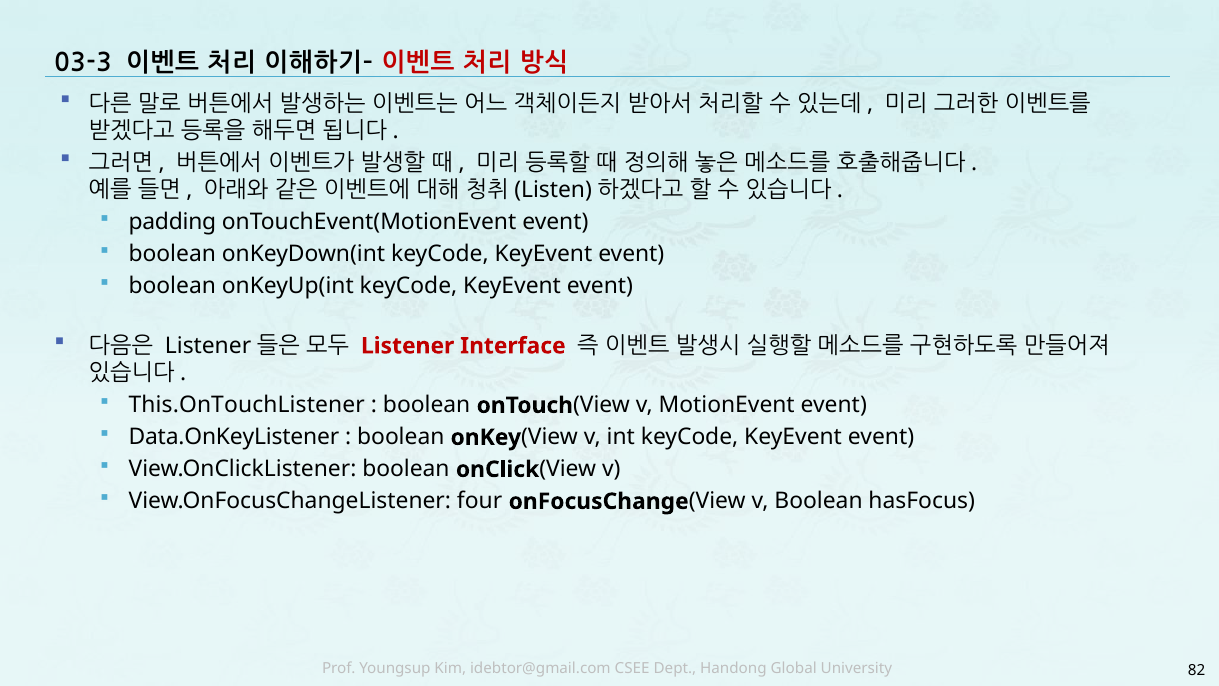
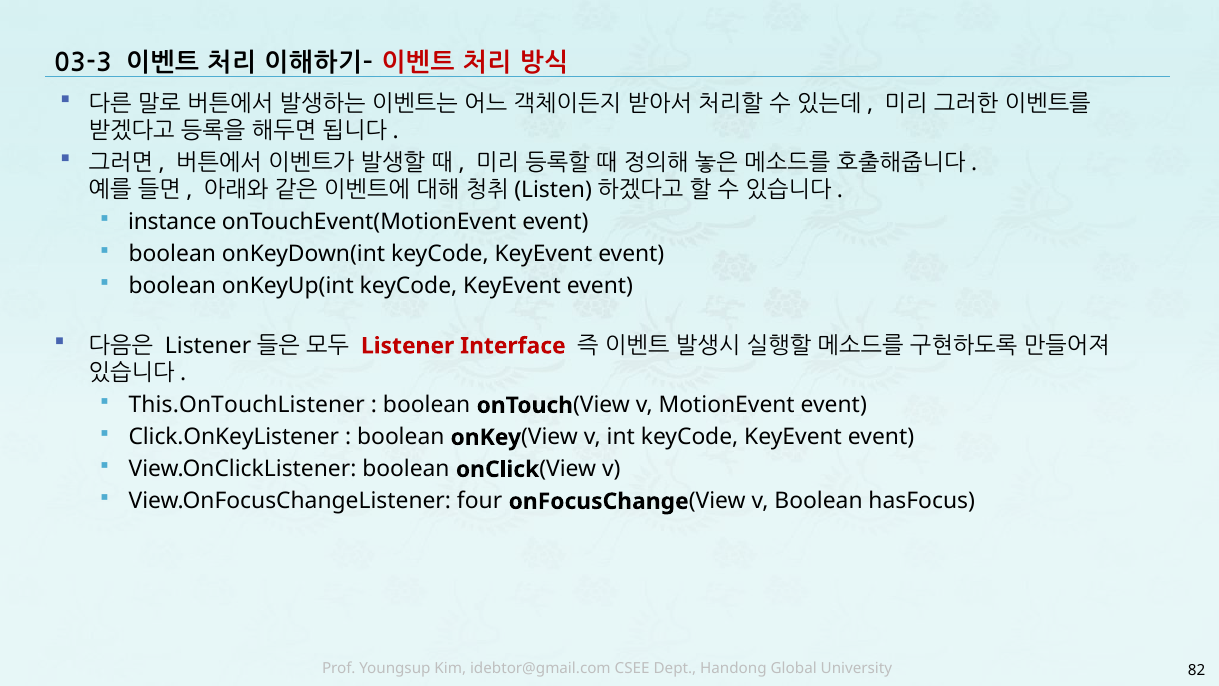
padding: padding -> instance
Data.OnKeyListener: Data.OnKeyListener -> Click.OnKeyListener
